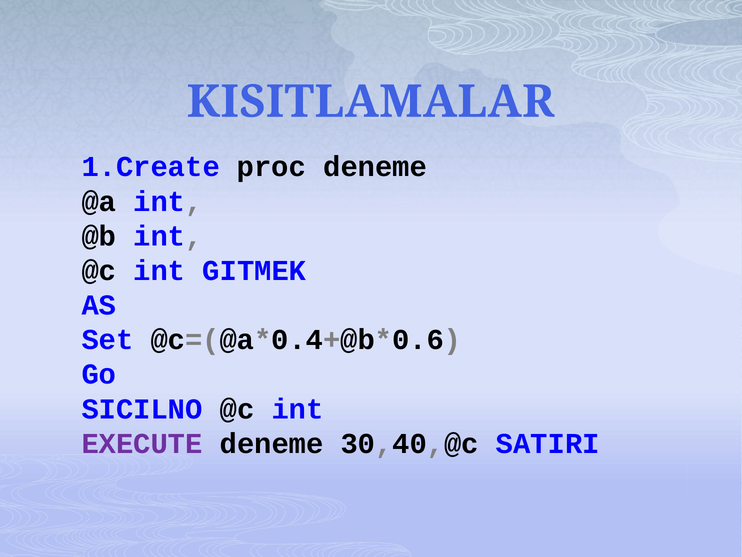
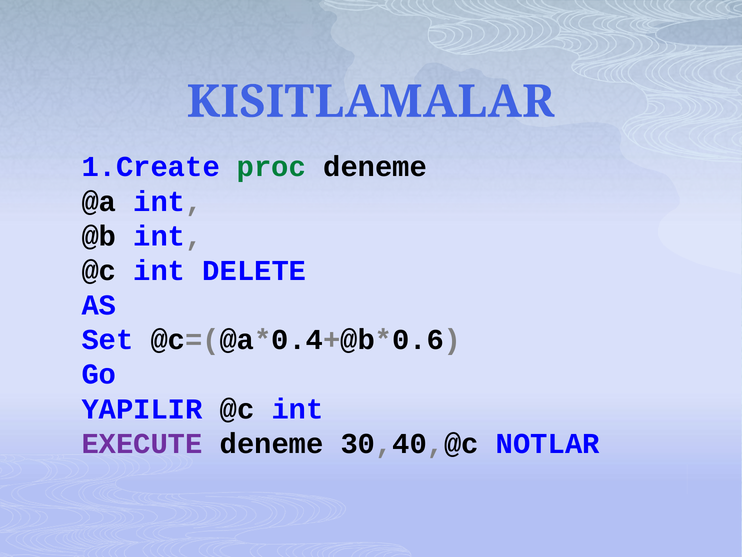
proc colour: black -> green
GITMEK: GITMEK -> DELETE
SICILNO: SICILNO -> YAPILIR
SATIRI: SATIRI -> NOTLAR
